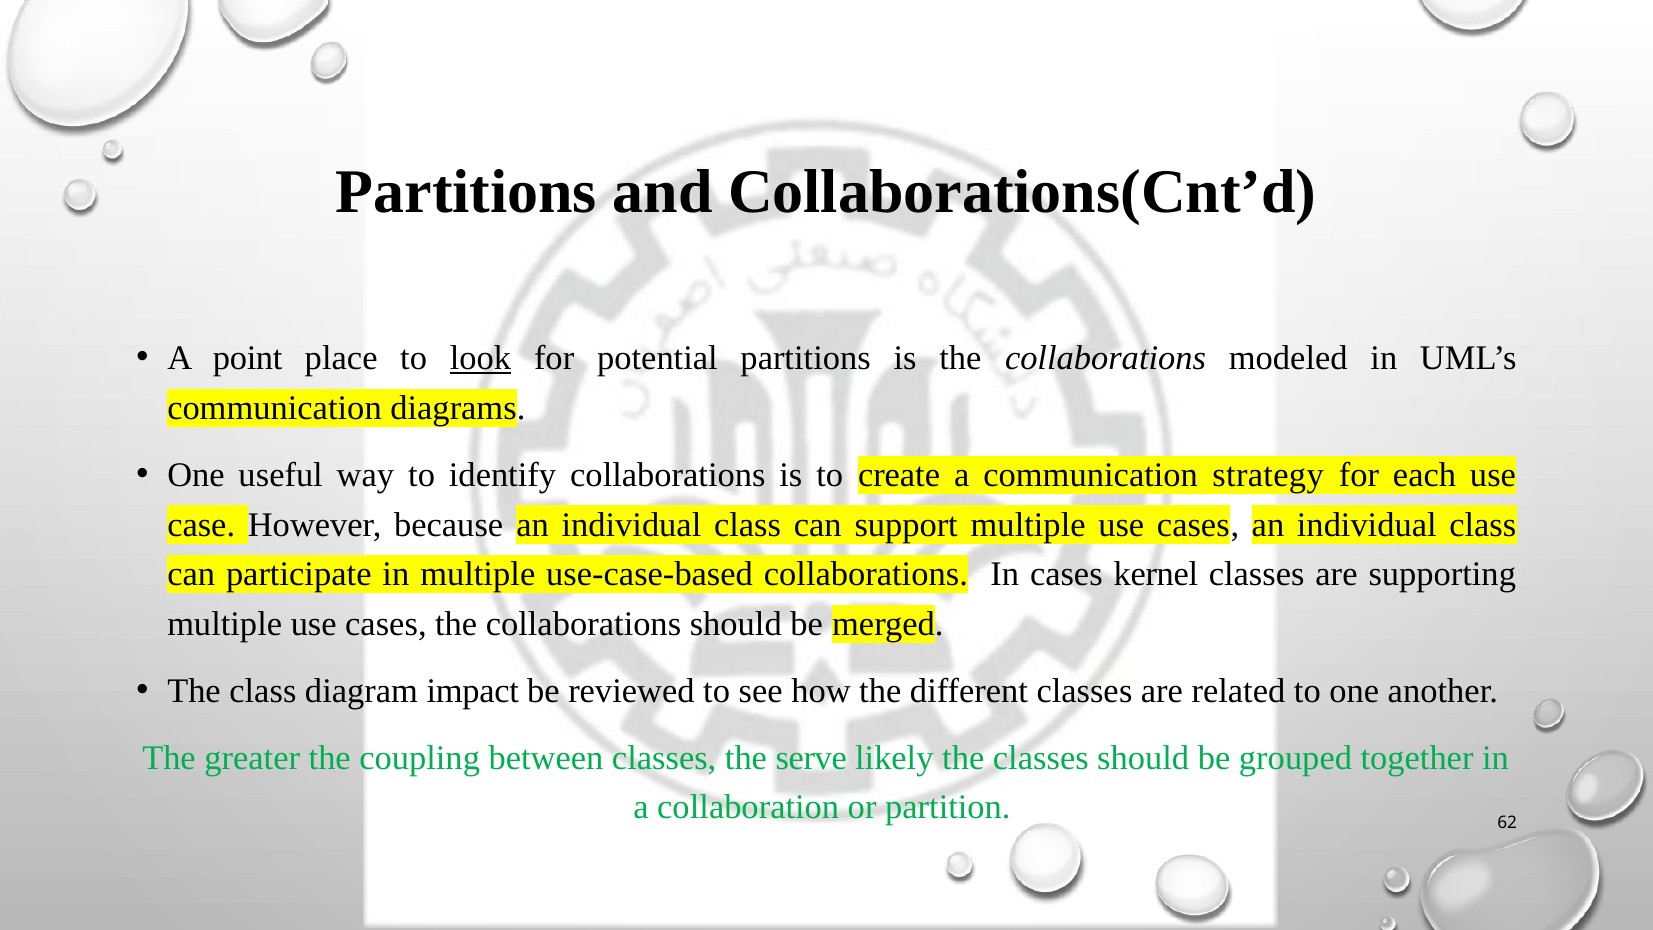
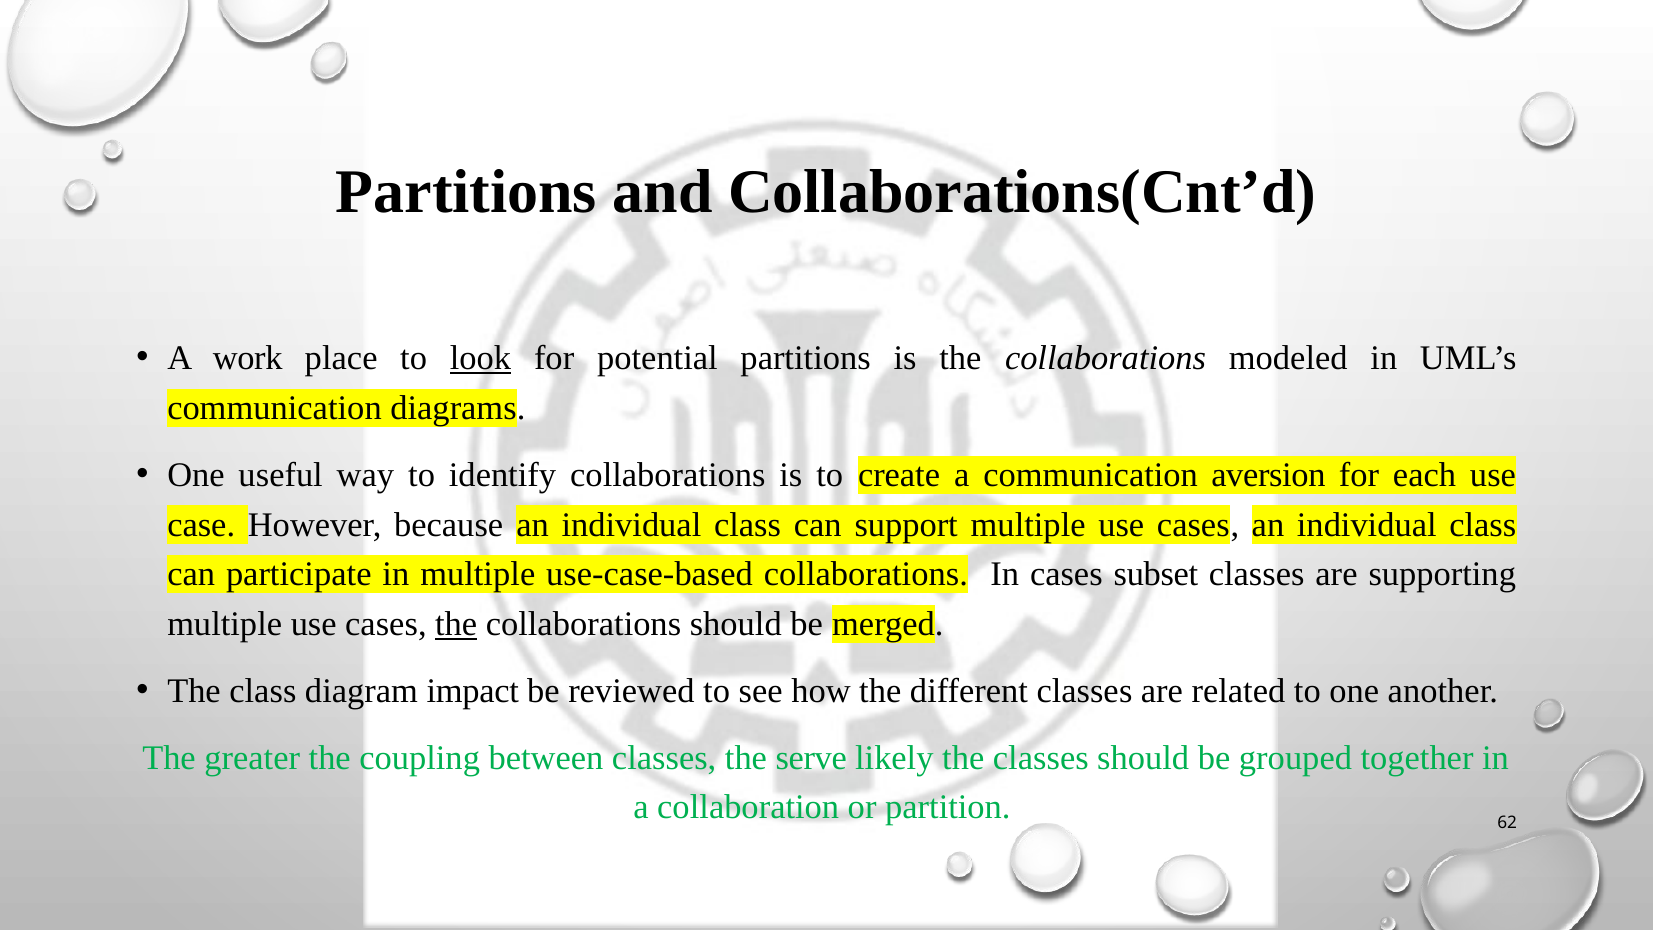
point: point -> work
strategy: strategy -> aversion
kernel: kernel -> subset
the at (456, 624) underline: none -> present
